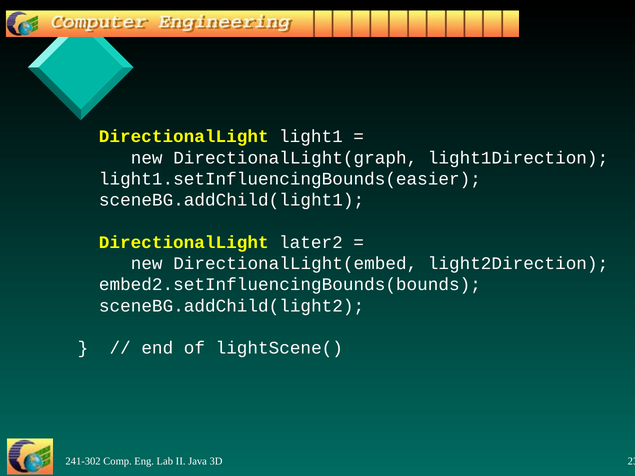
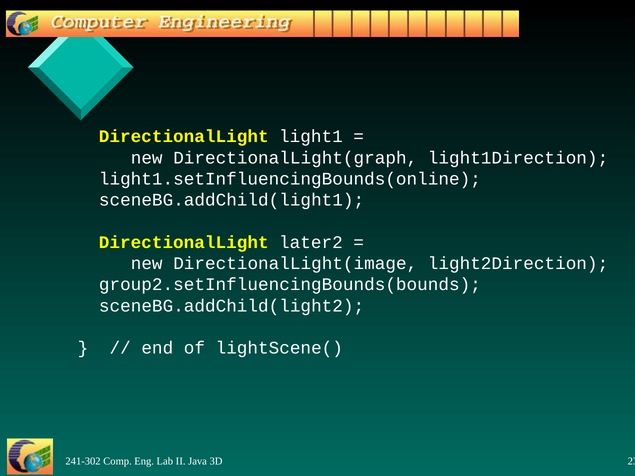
light1.setInfluencingBounds(easier: light1.setInfluencingBounds(easier -> light1.setInfluencingBounds(online
DirectionalLight(embed: DirectionalLight(embed -> DirectionalLight(image
embed2.setInfluencingBounds(bounds: embed2.setInfluencingBounds(bounds -> group2.setInfluencingBounds(bounds
